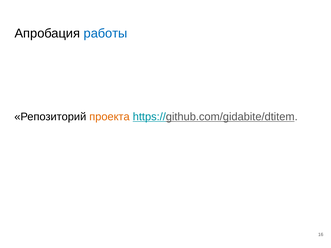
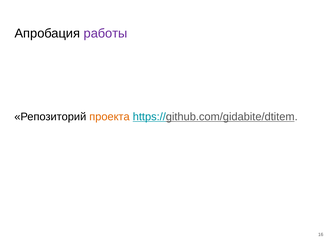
работы colour: blue -> purple
